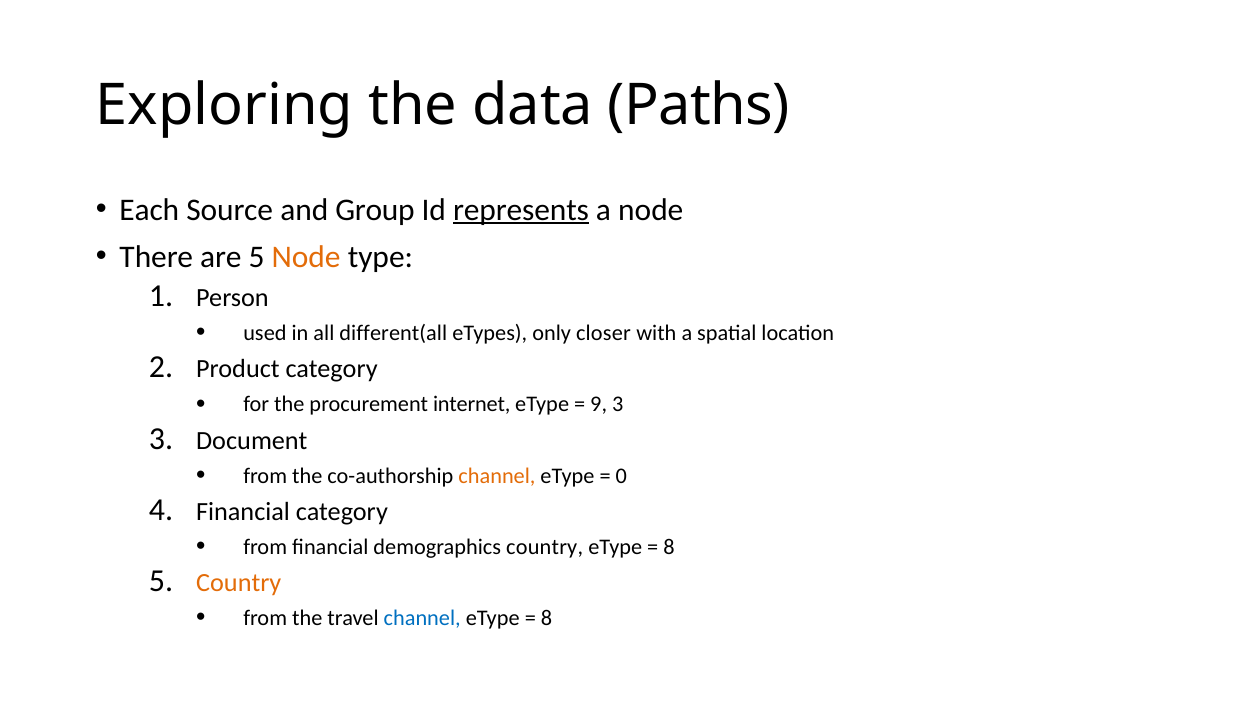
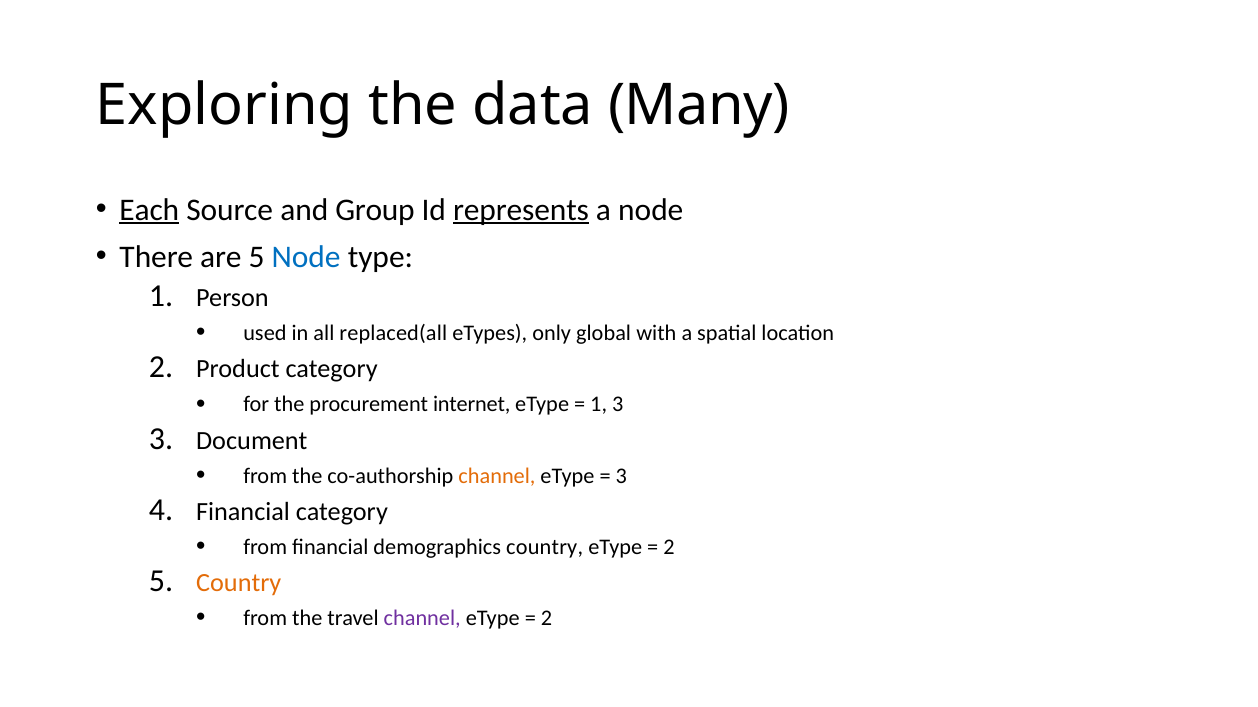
Paths: Paths -> Many
Each underline: none -> present
Node at (306, 257) colour: orange -> blue
different(all: different(all -> replaced(all
closer: closer -> global
9 at (599, 405): 9 -> 1
0 at (621, 476): 0 -> 3
8 at (669, 547): 8 -> 2
channel at (422, 619) colour: blue -> purple
8 at (547, 619): 8 -> 2
